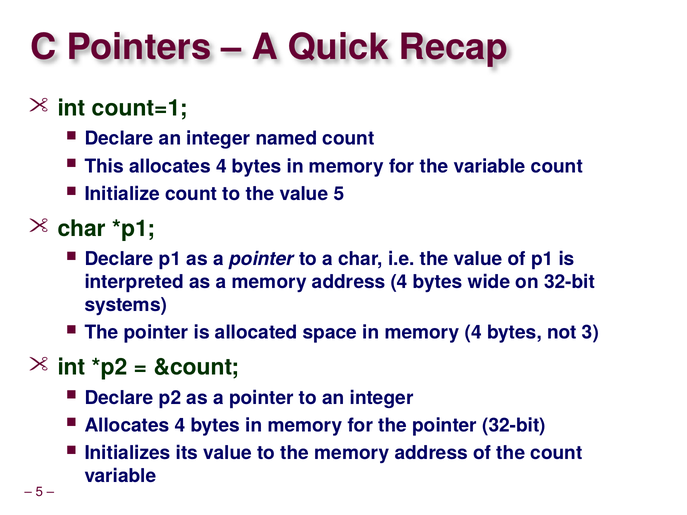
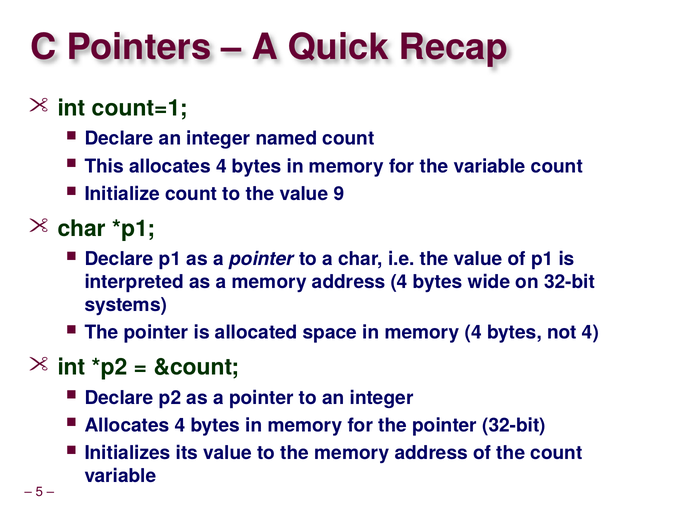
value 5: 5 -> 9
not 3: 3 -> 4
